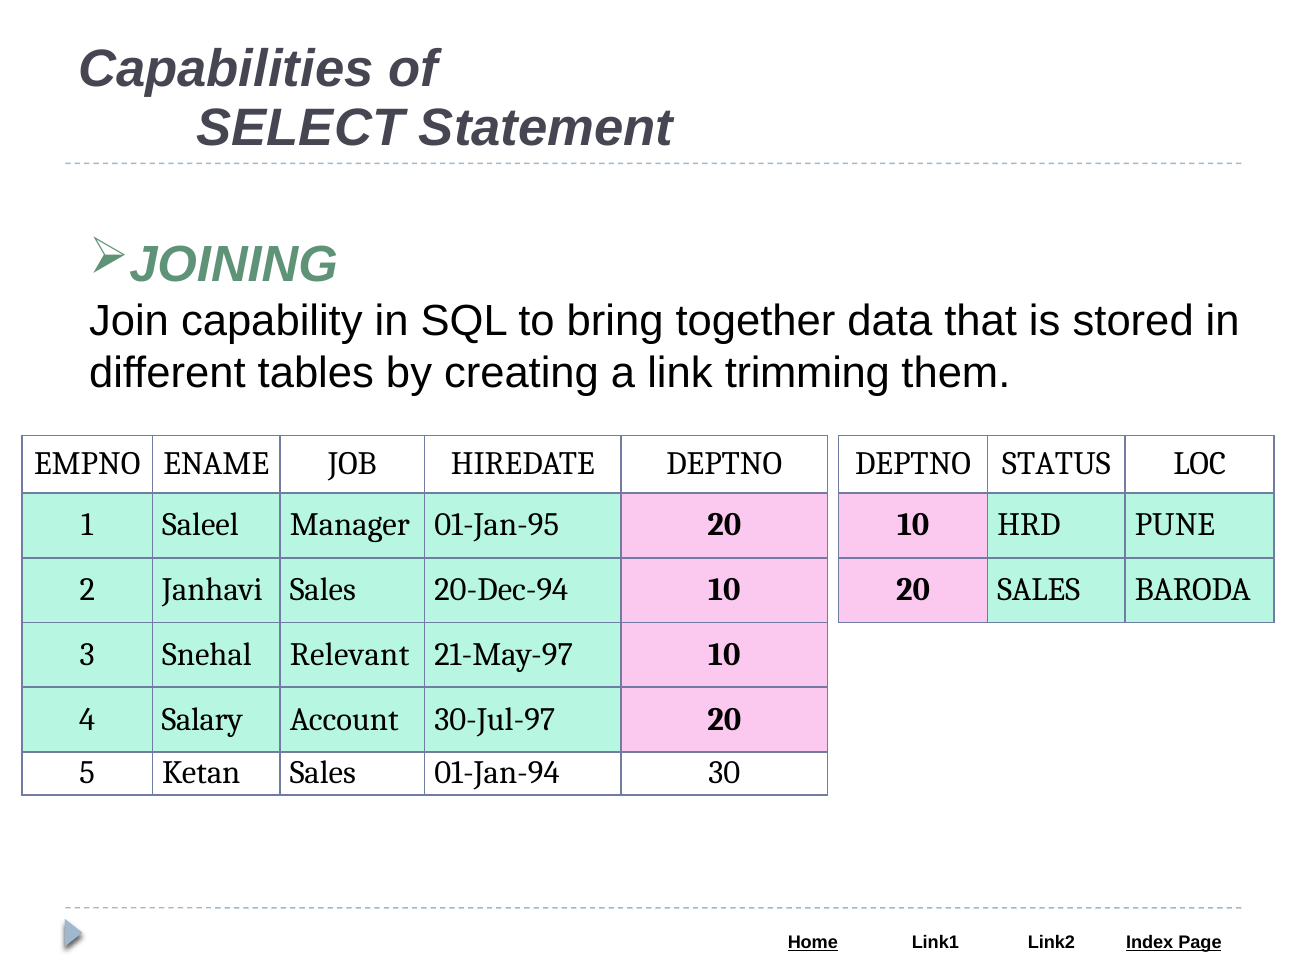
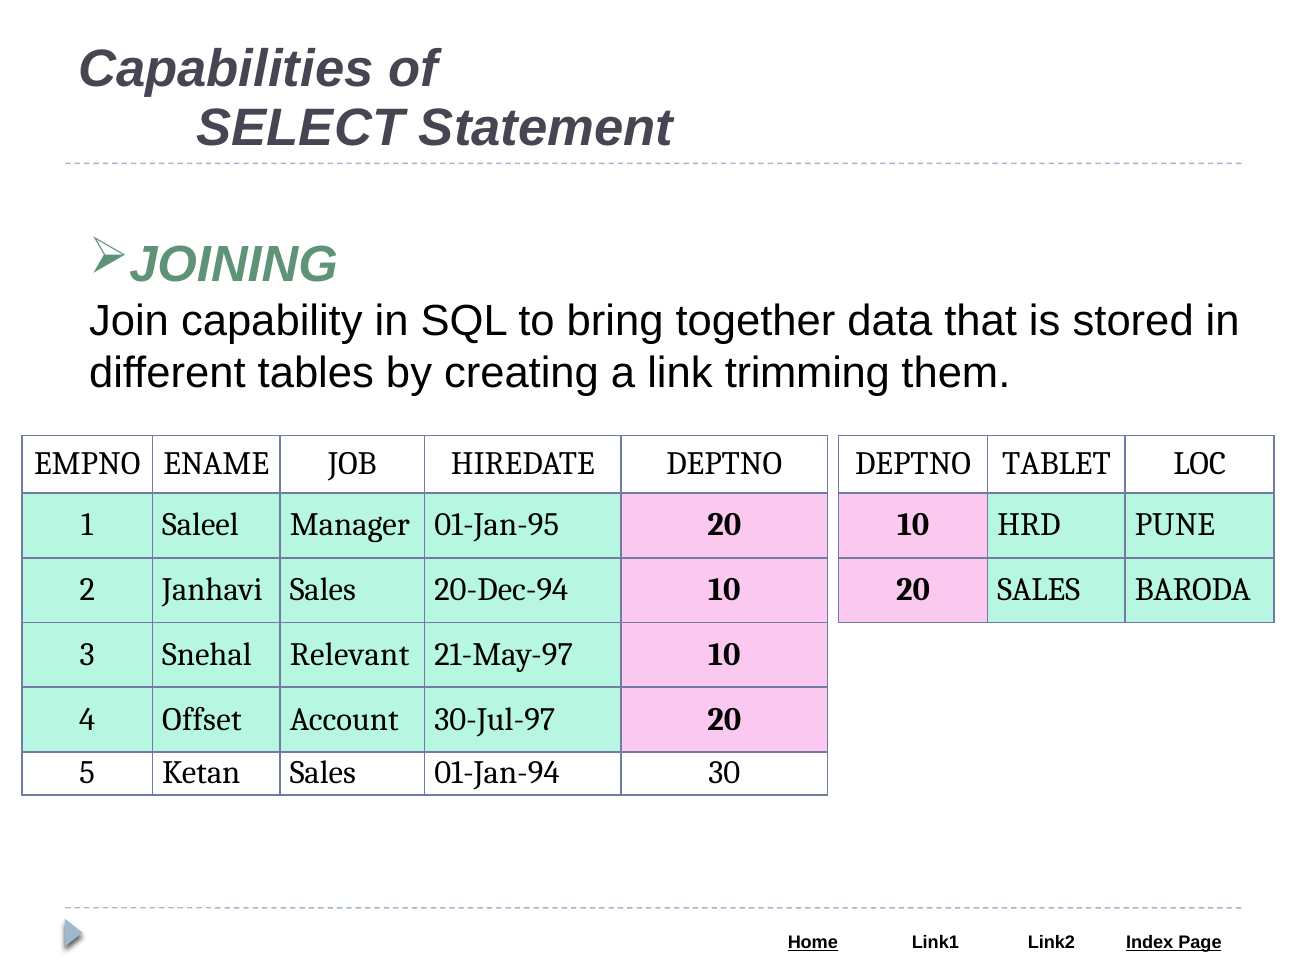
STATUS: STATUS -> TABLET
Salary: Salary -> Offset
